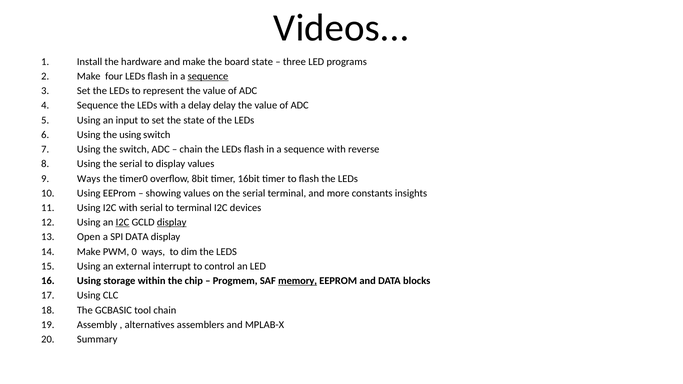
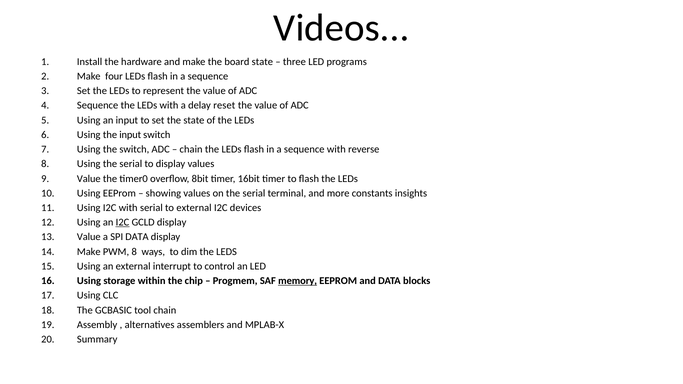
sequence at (208, 76) underline: present -> none
delay delay: delay -> reset
the using: using -> input
Ways at (89, 179): Ways -> Value
to terminal: terminal -> external
display at (172, 223) underline: present -> none
Open at (89, 237): Open -> Value
PWM 0: 0 -> 8
